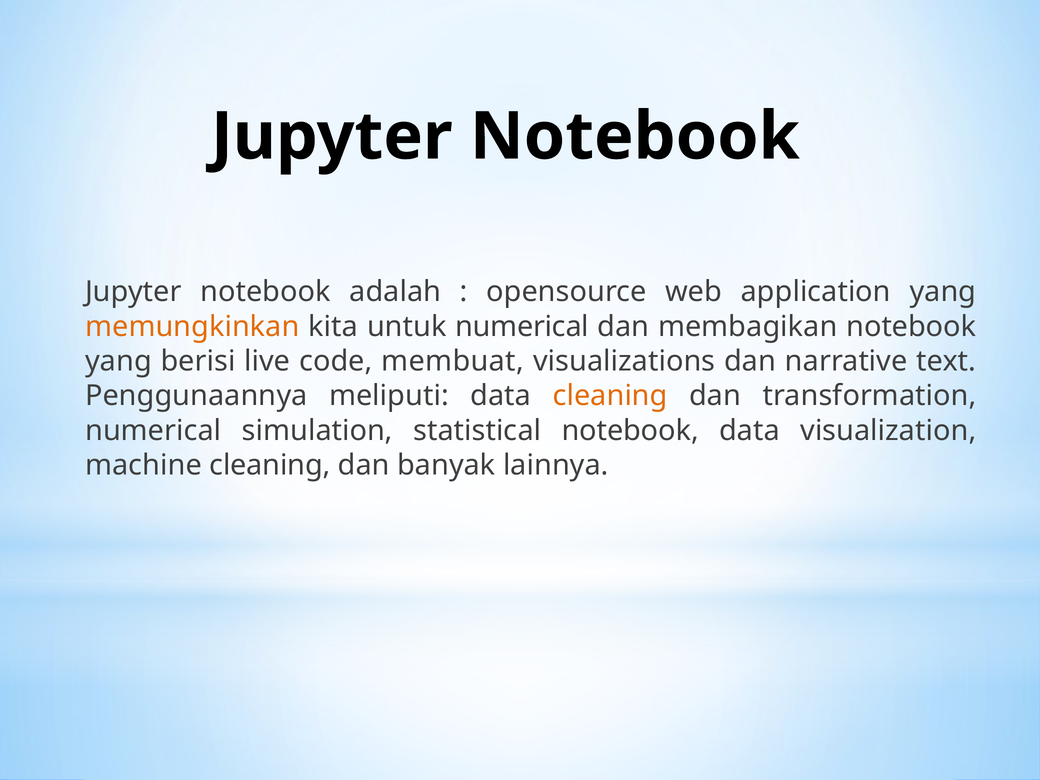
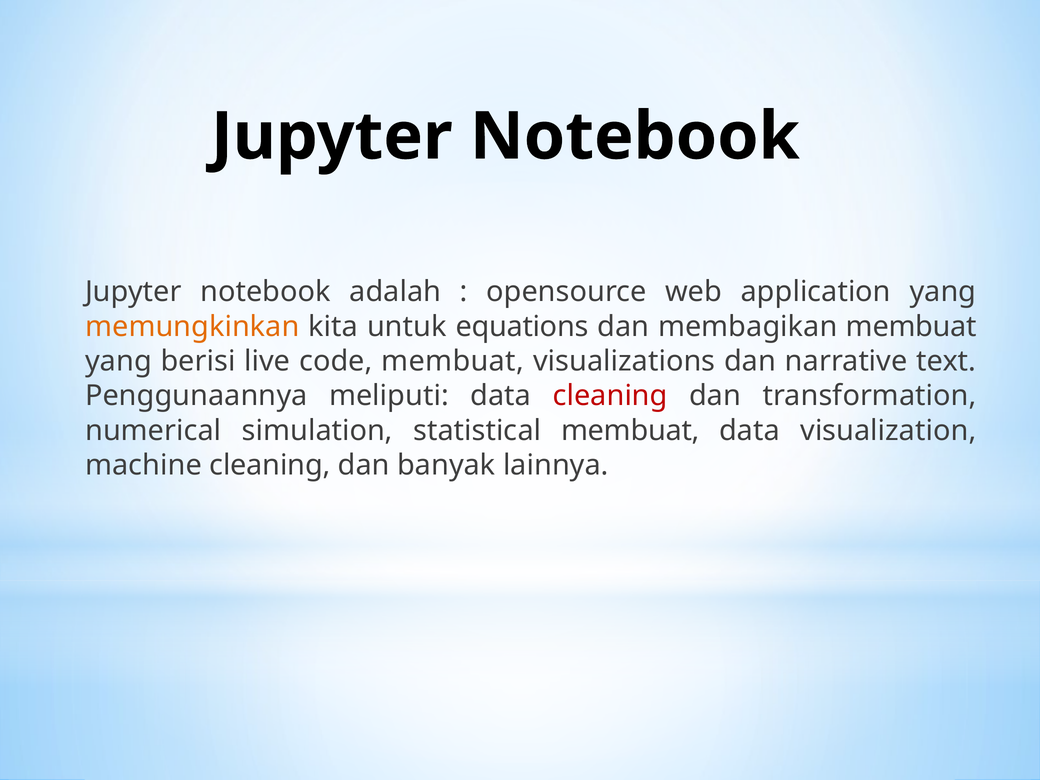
untuk numerical: numerical -> equations
membagikan notebook: notebook -> membuat
cleaning at (610, 396) colour: orange -> red
statistical notebook: notebook -> membuat
